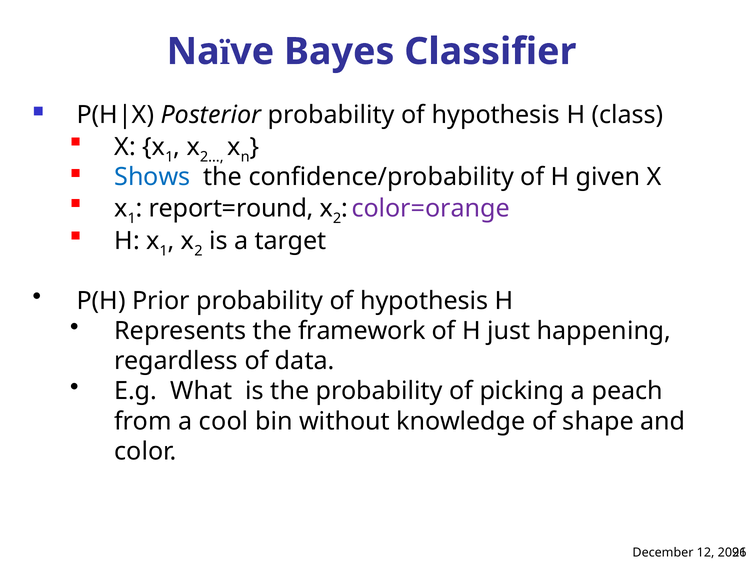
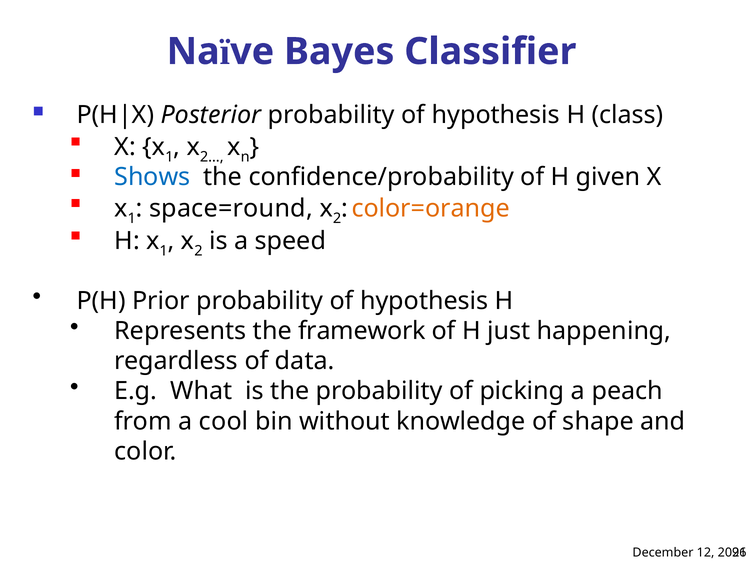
report=round: report=round -> space=round
color=orange colour: purple -> orange
target: target -> speed
